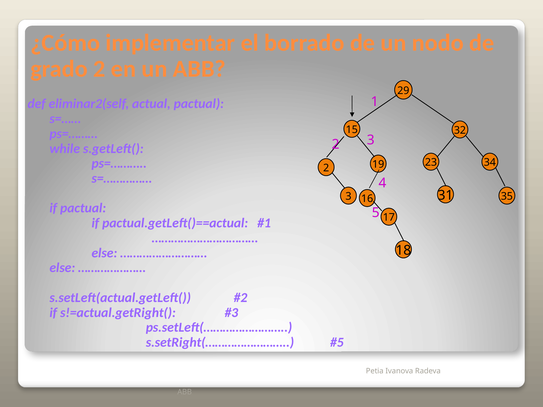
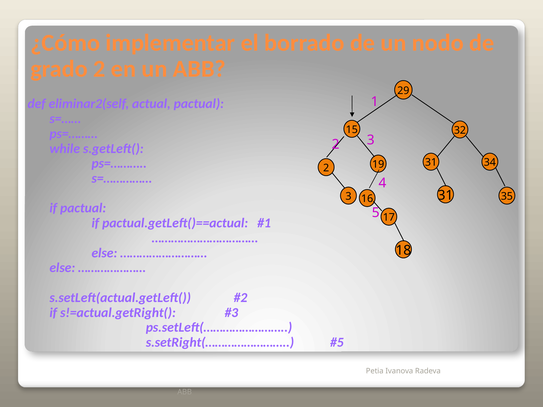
19 23: 23 -> 31
